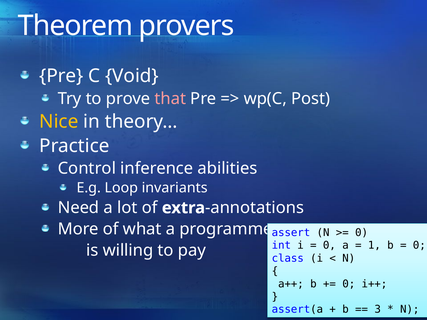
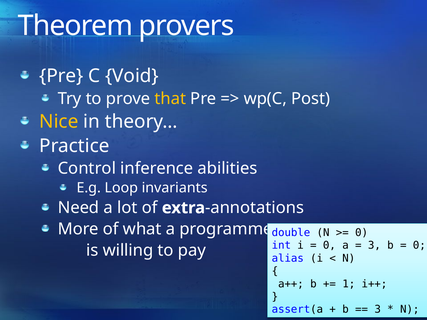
that colour: pink -> yellow
assert: assert -> double
1 at (374, 246): 1 -> 3
class: class -> alias
0 at (349, 284): 0 -> 1
